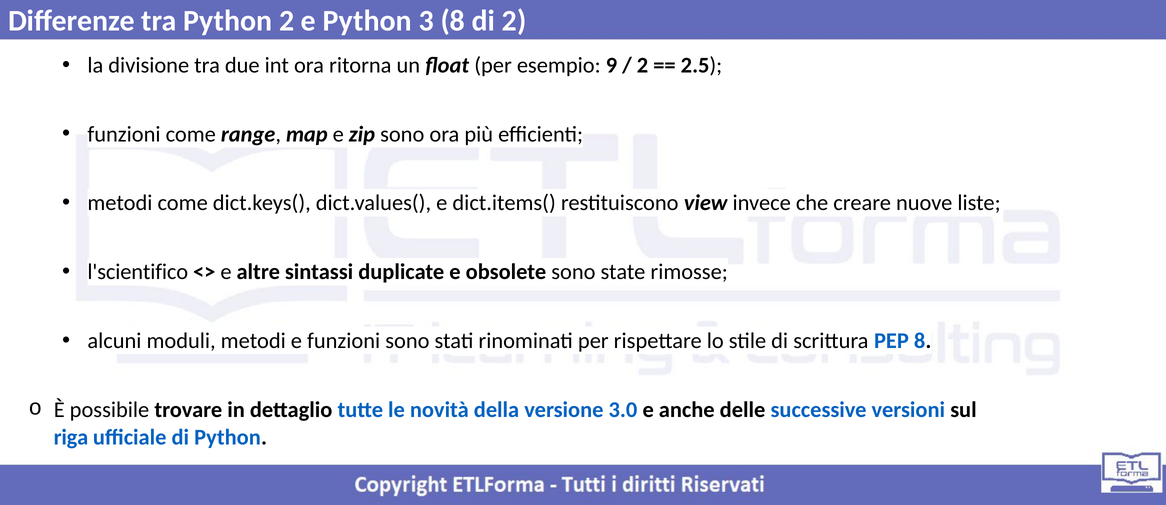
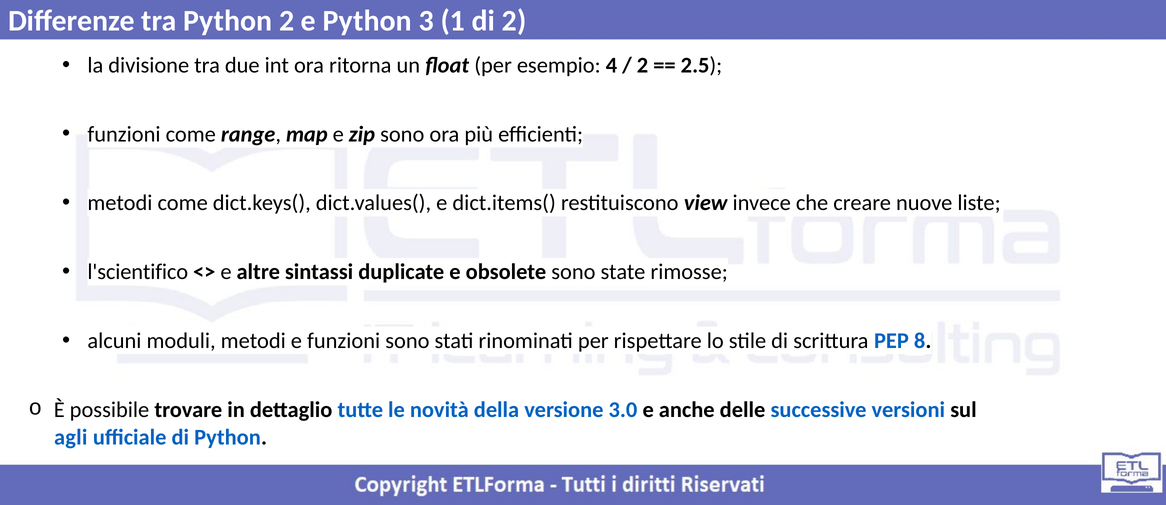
3 8: 8 -> 1
9: 9 -> 4
riga: riga -> agli
